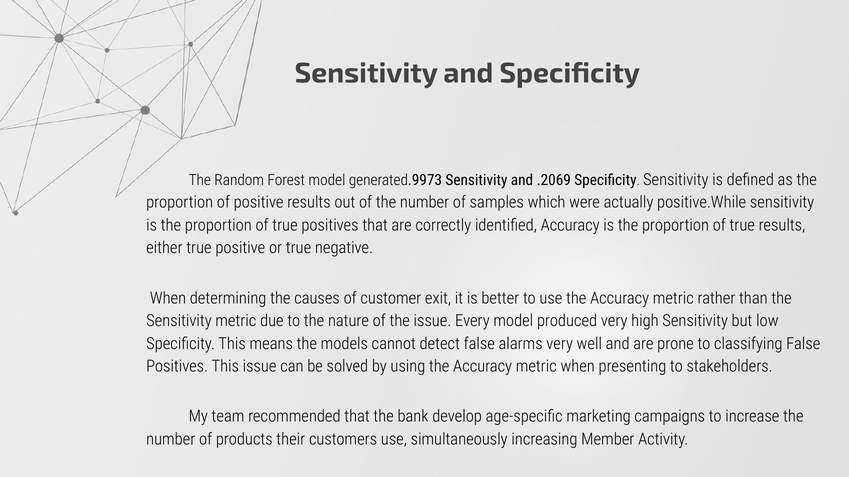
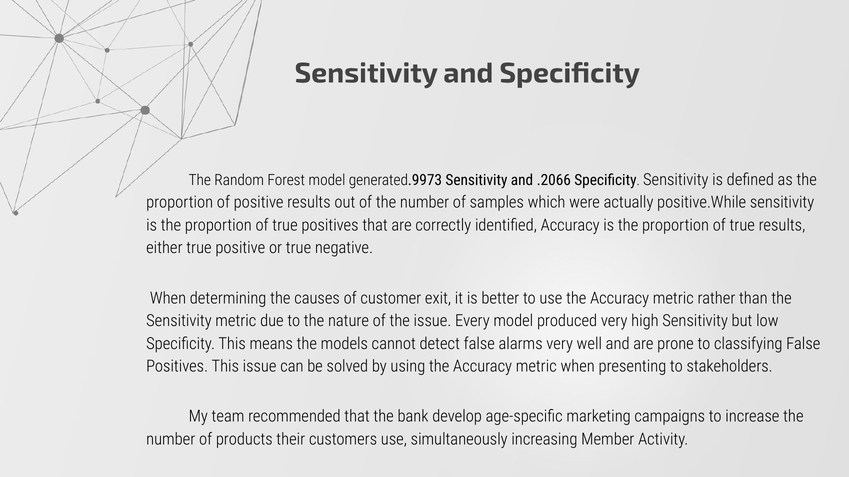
.2069: .2069 -> .2066
